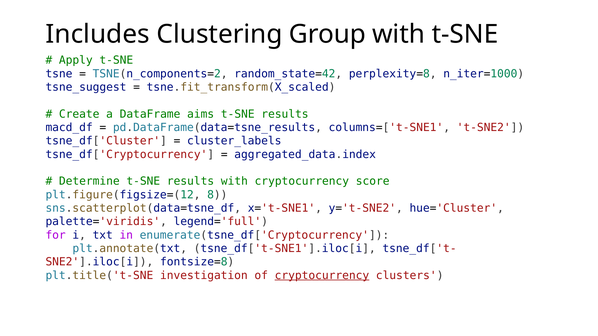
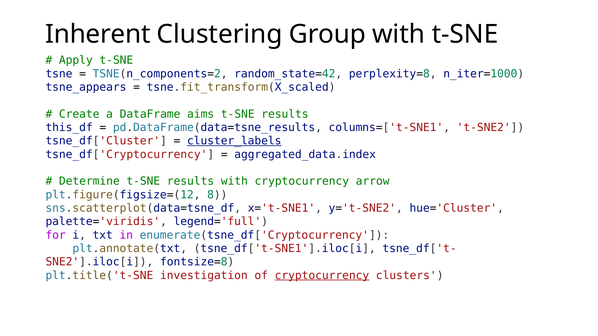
Includes: Includes -> Inherent
tsne_suggest: tsne_suggest -> tsne_appears
macd_df: macd_df -> this_df
cluster_labels underline: none -> present
score: score -> arrow
